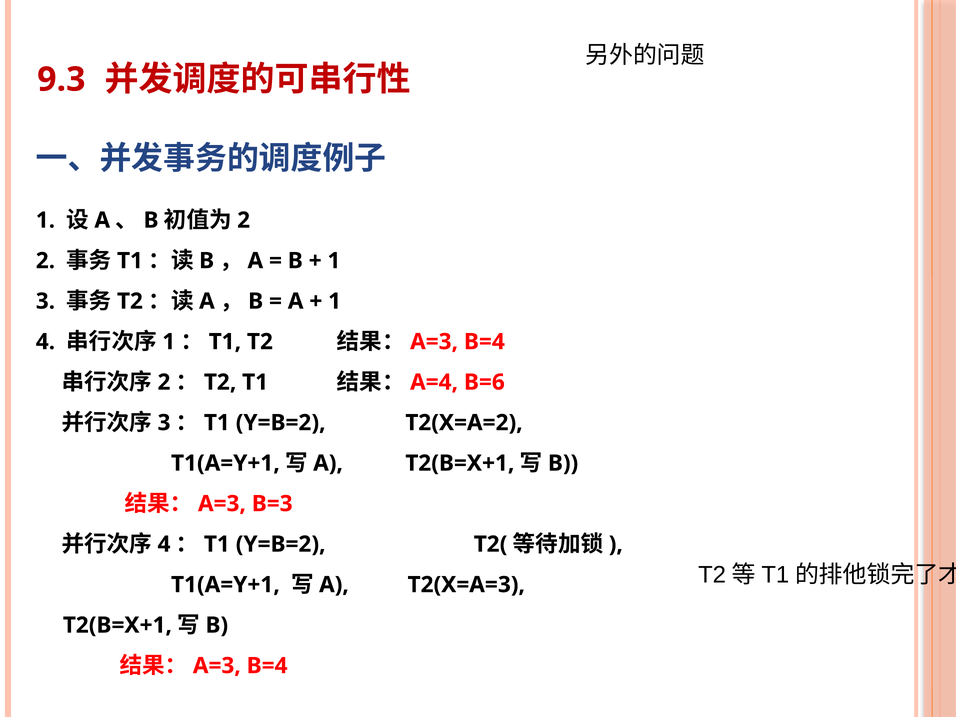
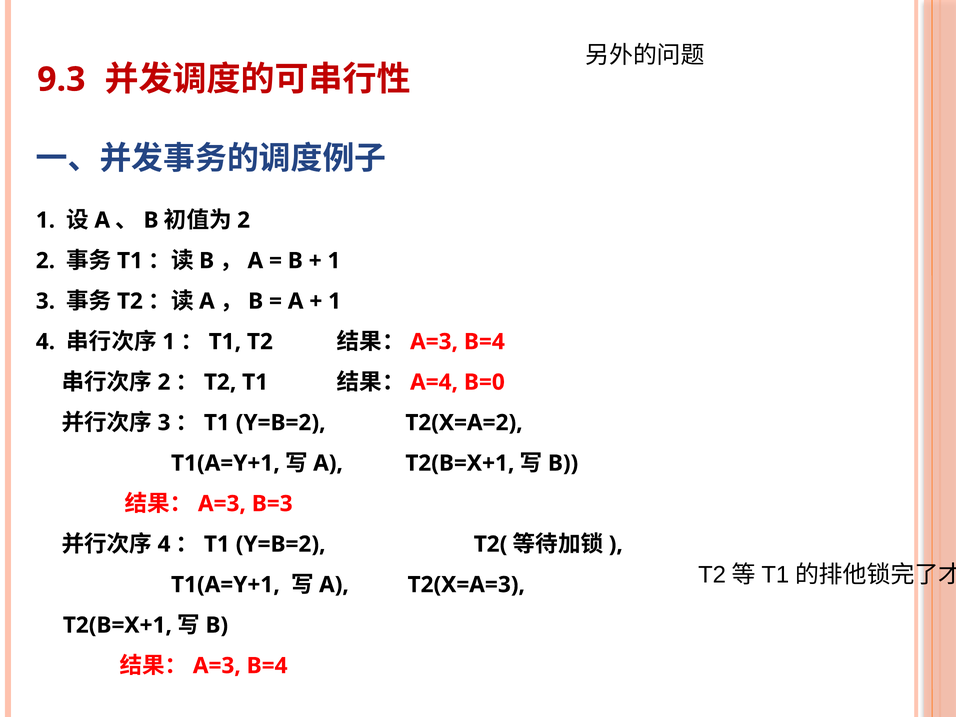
B=6: B=6 -> B=0
